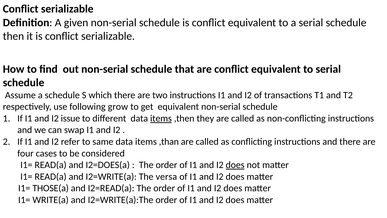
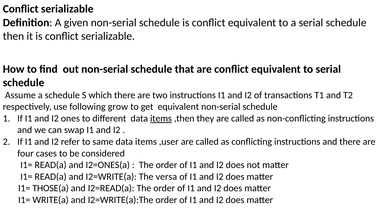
issue: issue -> ones
,than: ,than -> ,user
I2=DOES(a: I2=DOES(a -> I2=ONES(a
does at (235, 165) underline: present -> none
